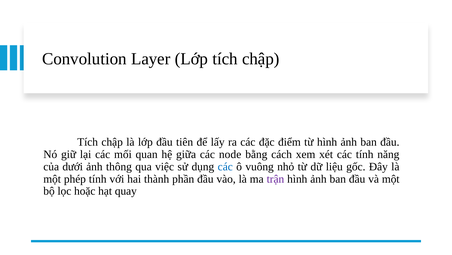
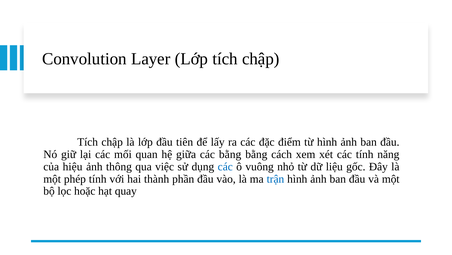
các node: node -> bằng
dưới: dưới -> hiệu
trận colour: purple -> blue
